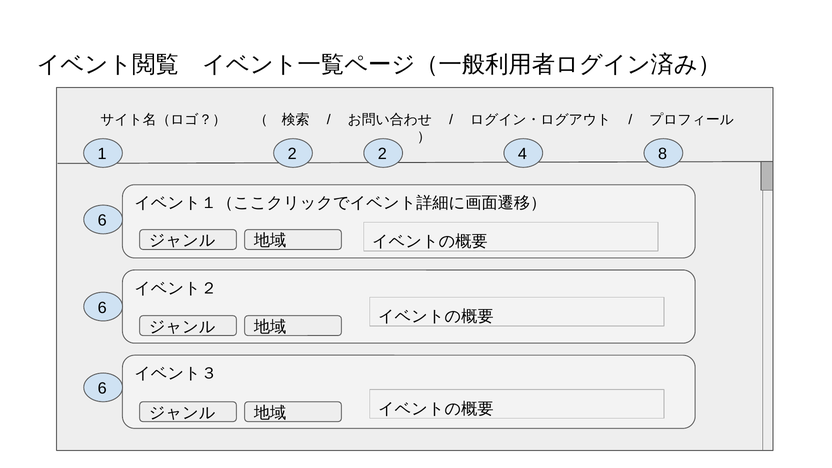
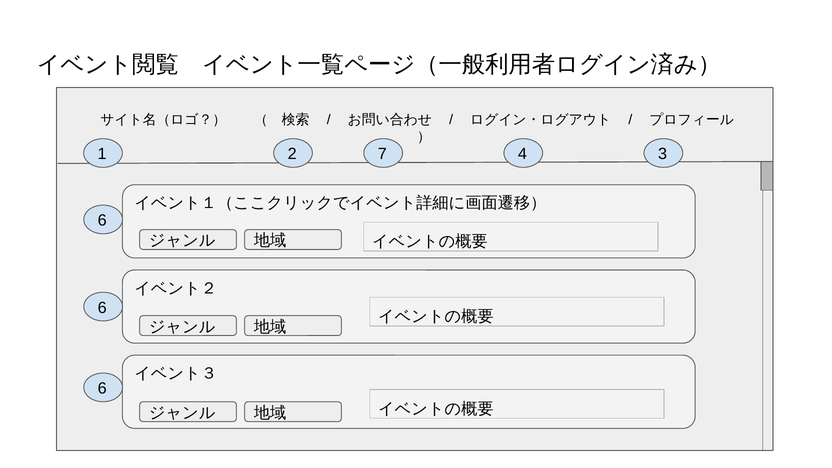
2 2: 2 -> 7
8: 8 -> 3
